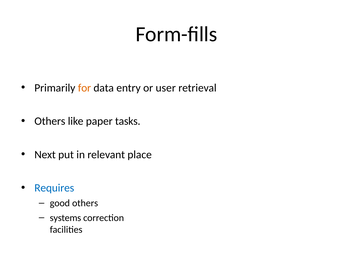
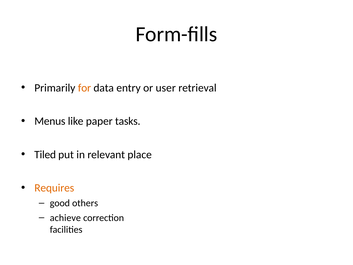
Others at (50, 121): Others -> Menus
Next: Next -> Tiled
Requires colour: blue -> orange
systems: systems -> achieve
